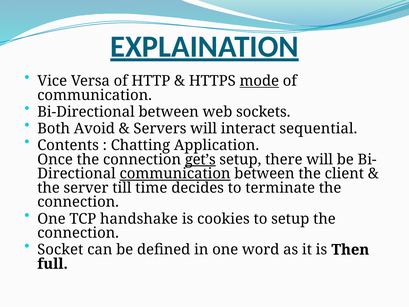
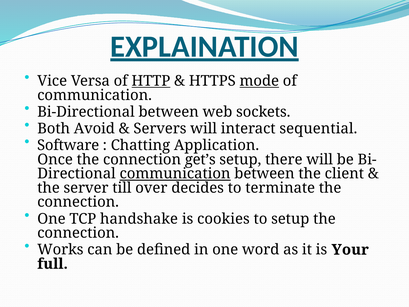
HTTP underline: none -> present
Contents: Contents -> Software
get’s underline: present -> none
time: time -> over
Socket: Socket -> Works
Then: Then -> Your
